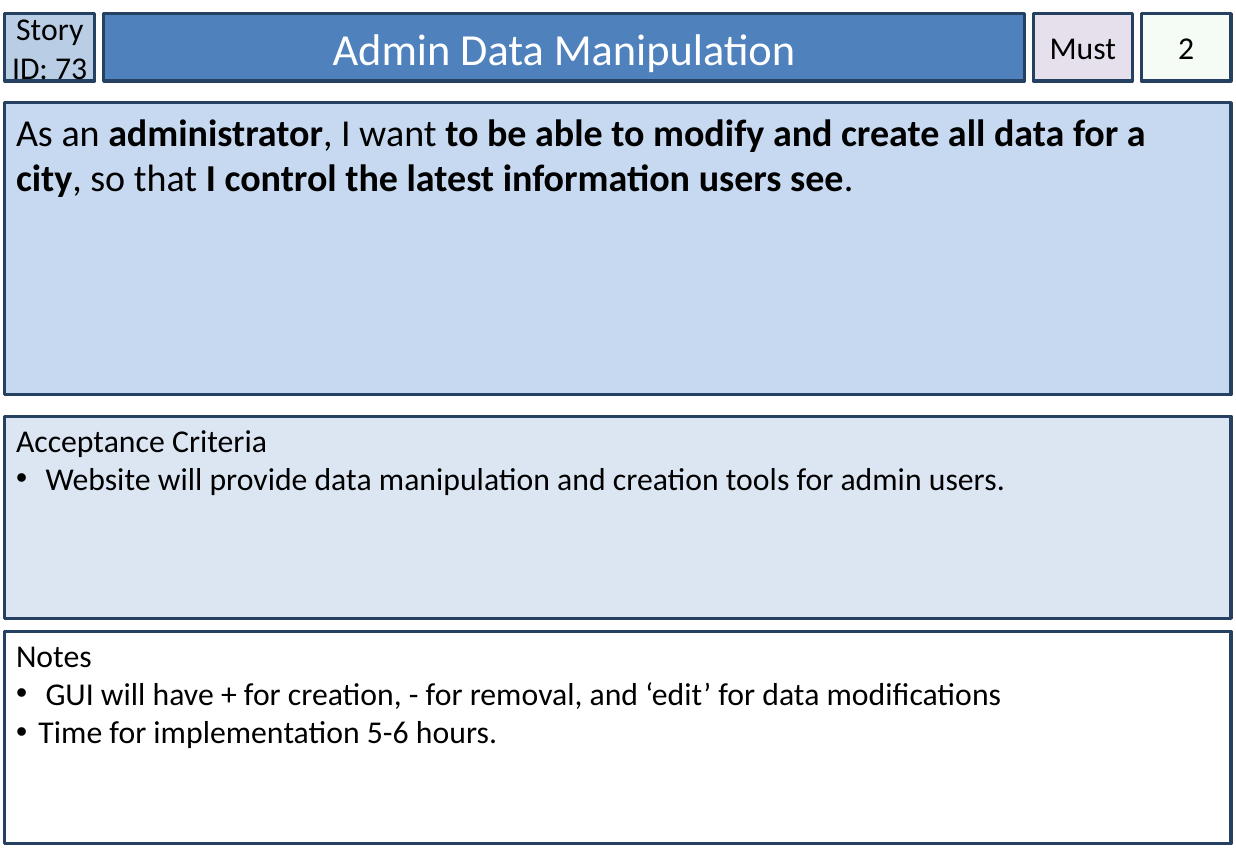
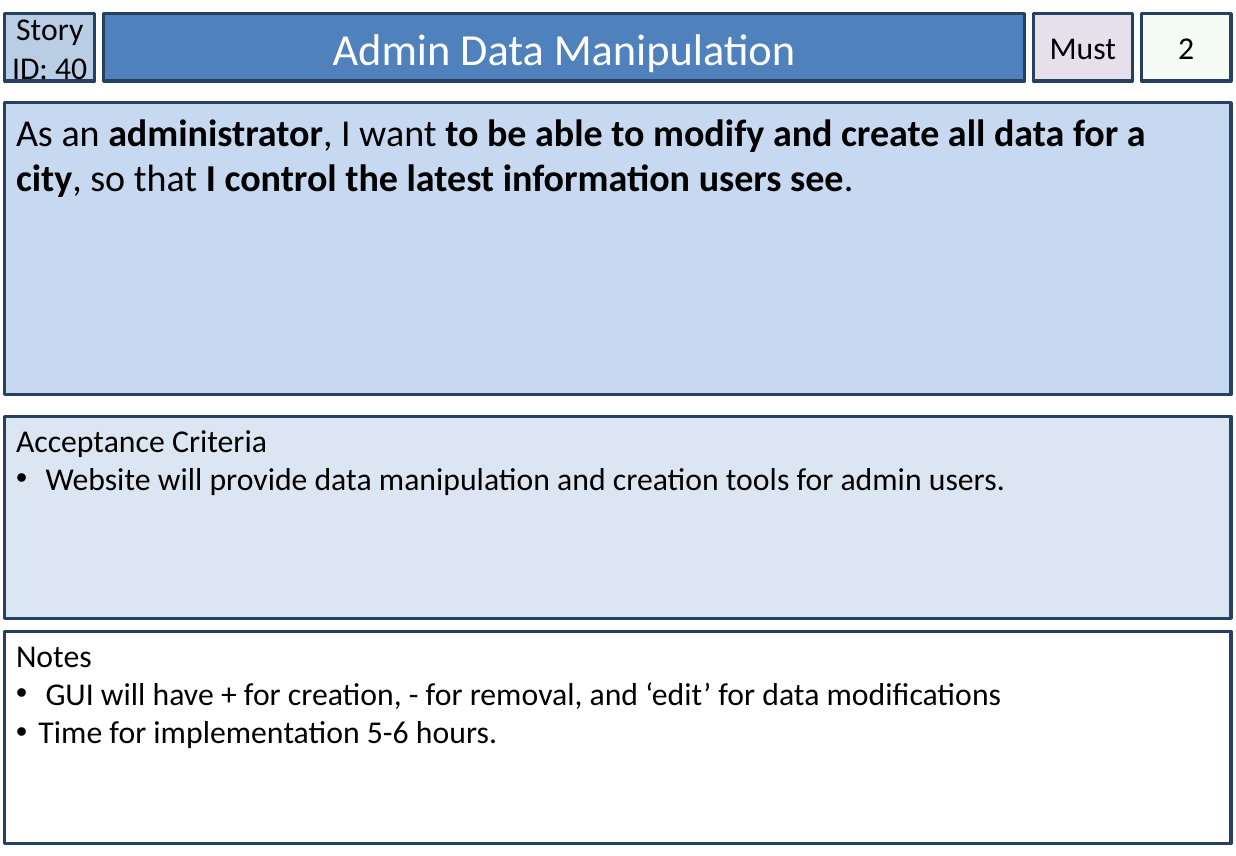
73: 73 -> 40
